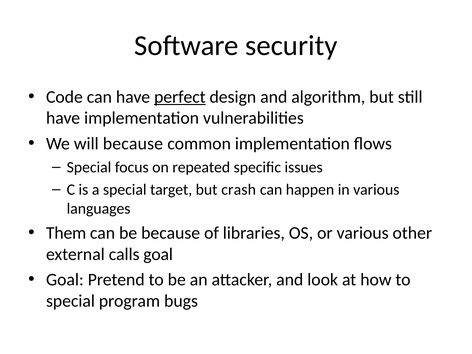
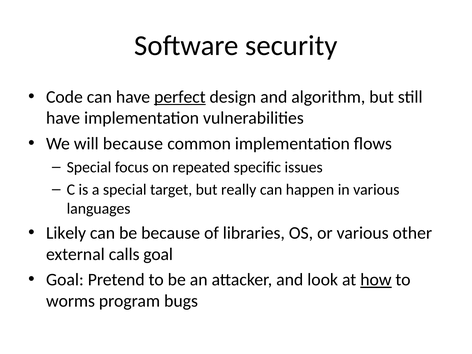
crash: crash -> really
Them: Them -> Likely
how underline: none -> present
special at (70, 301): special -> worms
